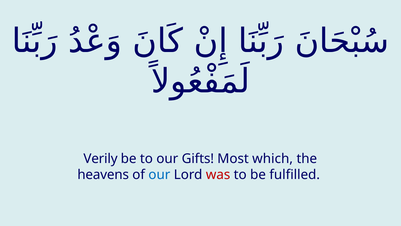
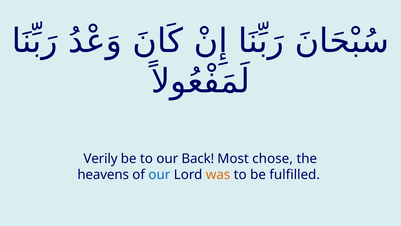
Gifts: Gifts -> Back
which: which -> chose
was colour: red -> orange
